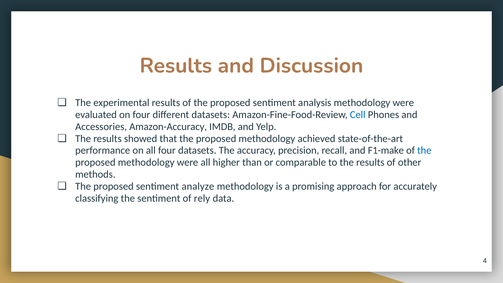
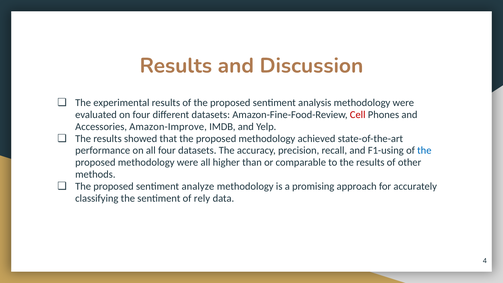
Cell colour: blue -> red
Amazon-Accuracy: Amazon-Accuracy -> Amazon-Improve
F1-make: F1-make -> F1-using
